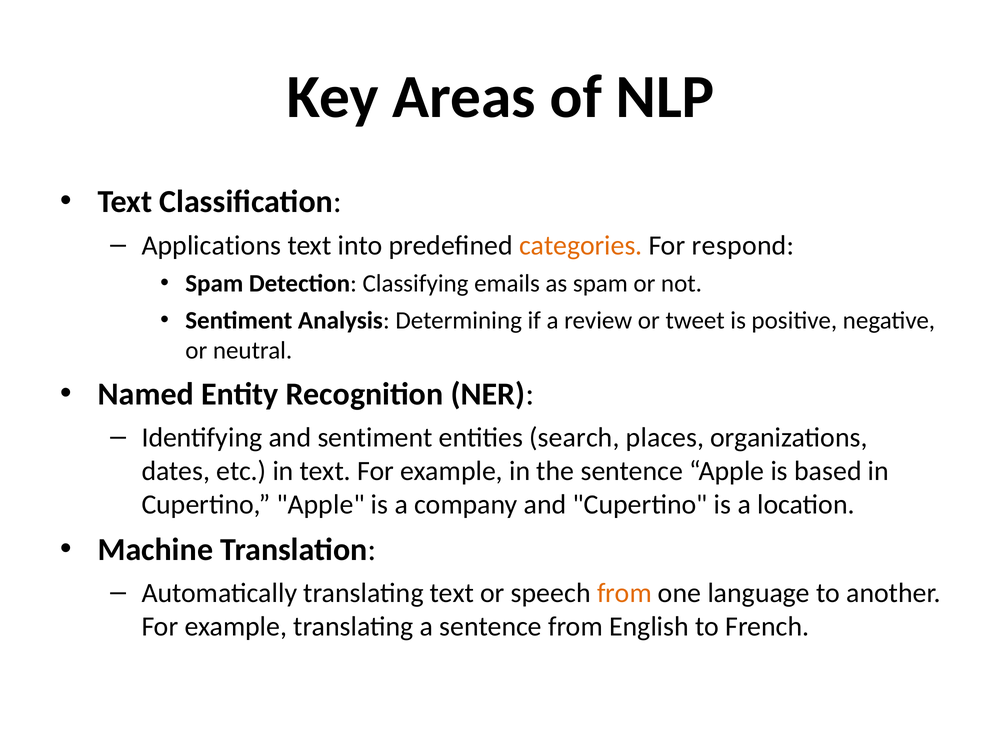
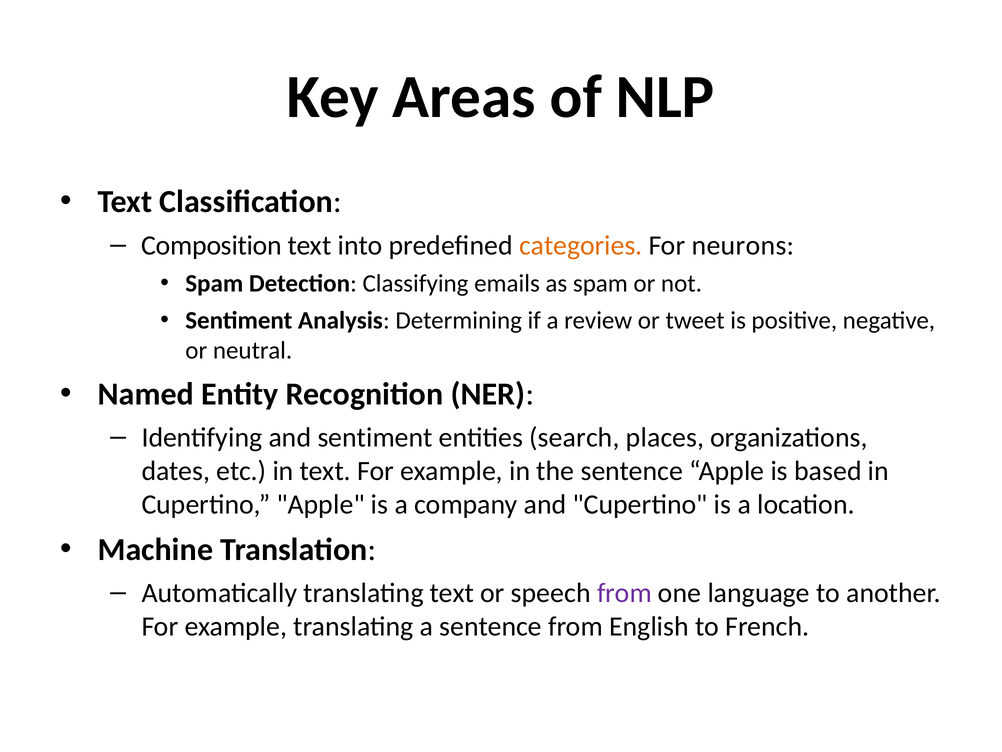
Applications: Applications -> Composition
respond: respond -> neurons
from at (624, 593) colour: orange -> purple
